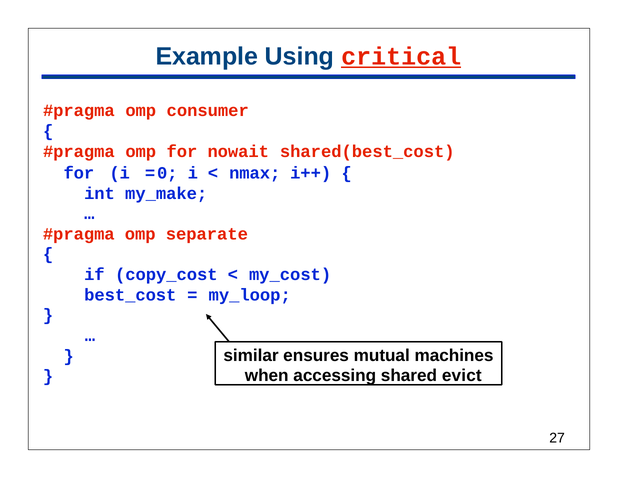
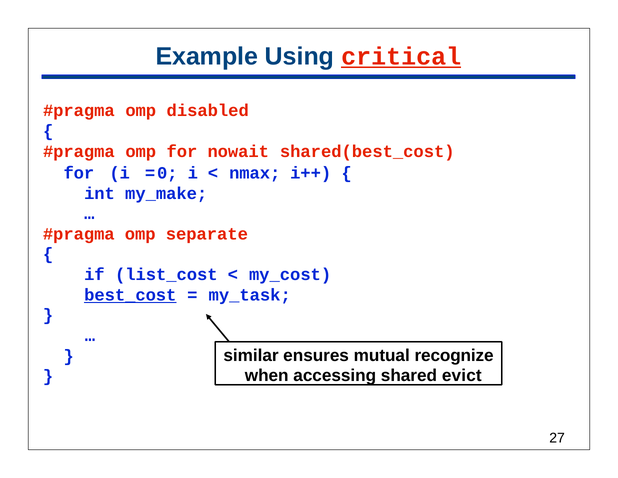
consumer: consumer -> disabled
copy_cost: copy_cost -> list_cost
best_cost underline: none -> present
my_loop: my_loop -> my_task
machines: machines -> recognize
